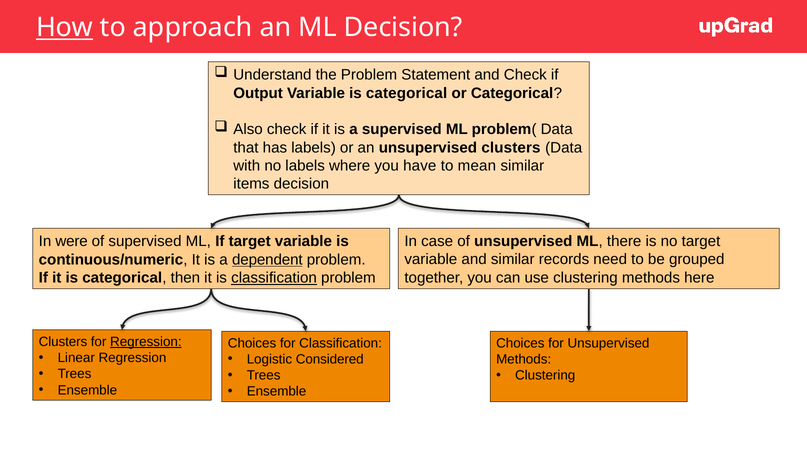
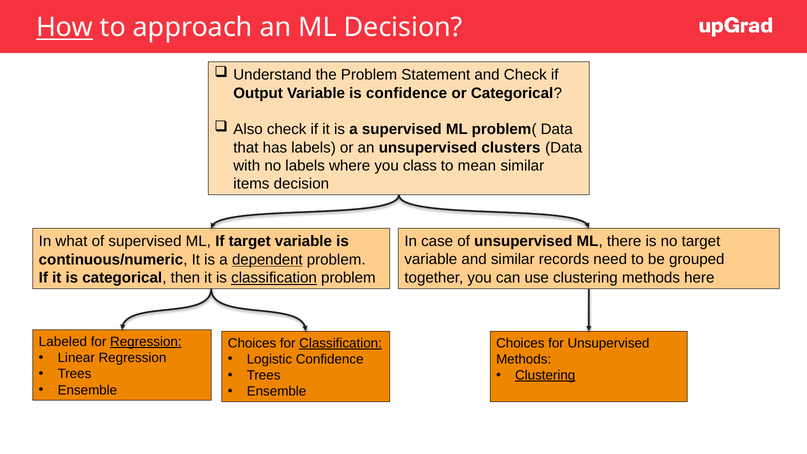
Variable is categorical: categorical -> confidence
have: have -> class
were: were -> what
Clusters at (63, 342): Clusters -> Labeled
Classification at (341, 343) underline: none -> present
Logistic Considered: Considered -> Confidence
Clustering at (545, 375) underline: none -> present
